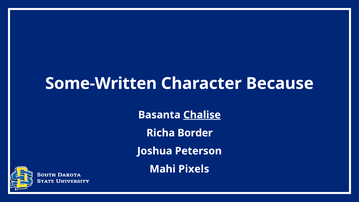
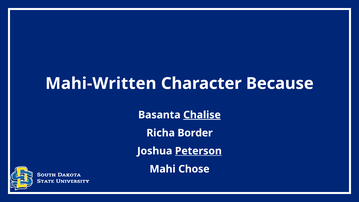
Some-Written: Some-Written -> Mahi-Written
Peterson underline: none -> present
Pixels: Pixels -> Chose
